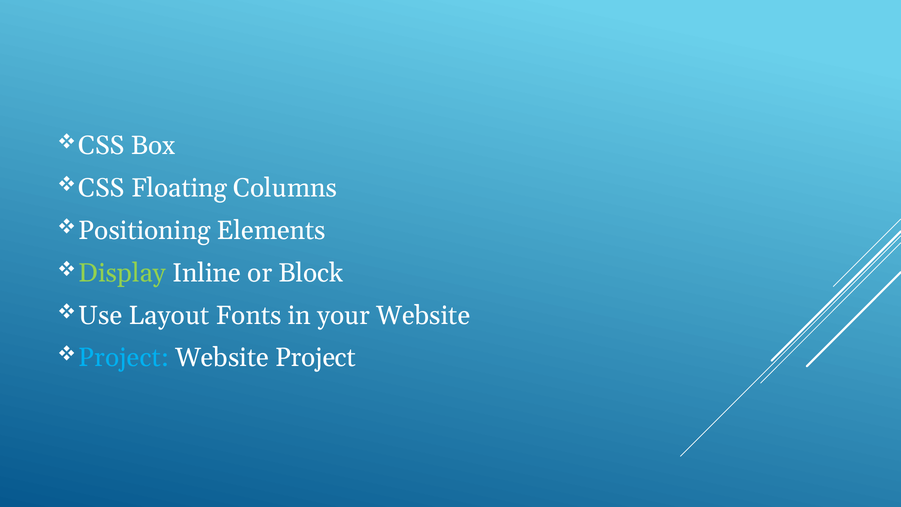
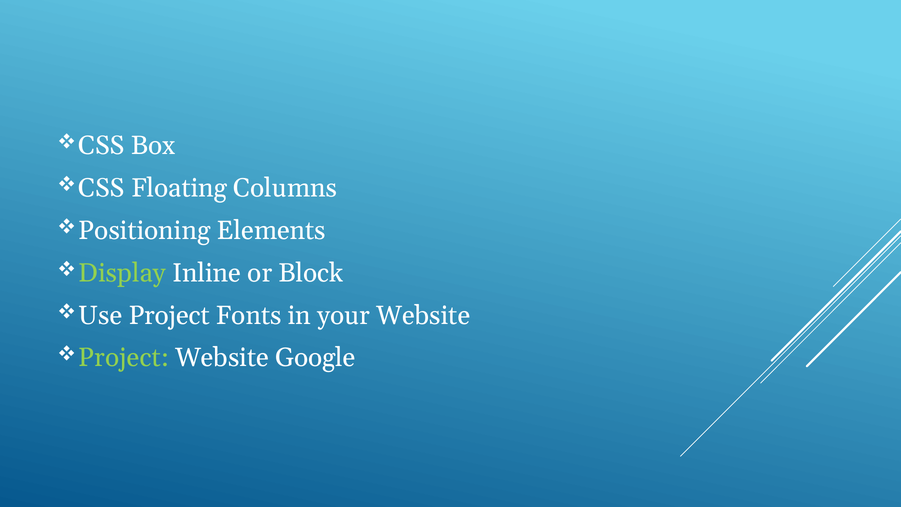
Use Layout: Layout -> Project
Project at (124, 358) colour: light blue -> light green
Website Project: Project -> Google
